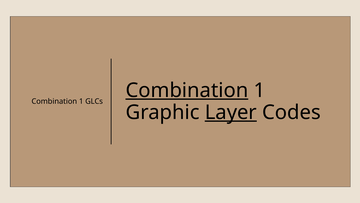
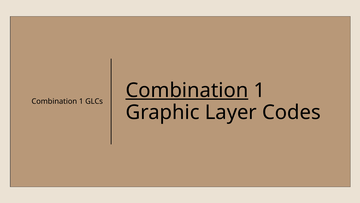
Layer underline: present -> none
